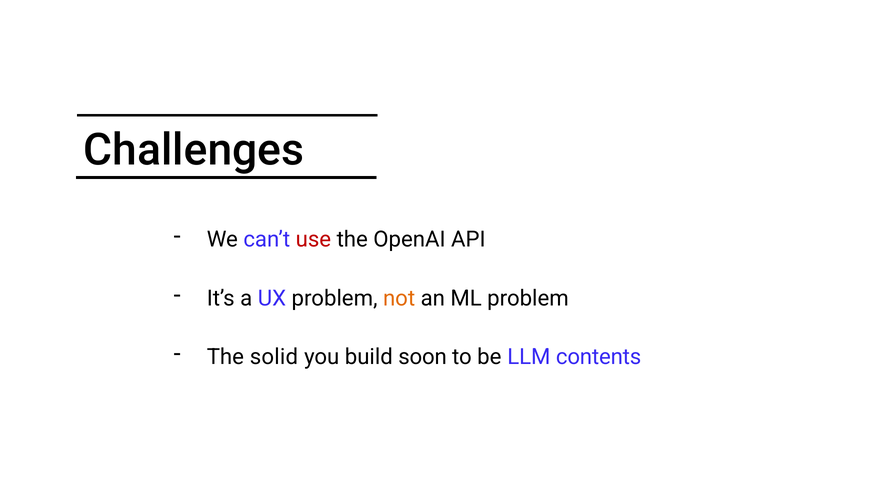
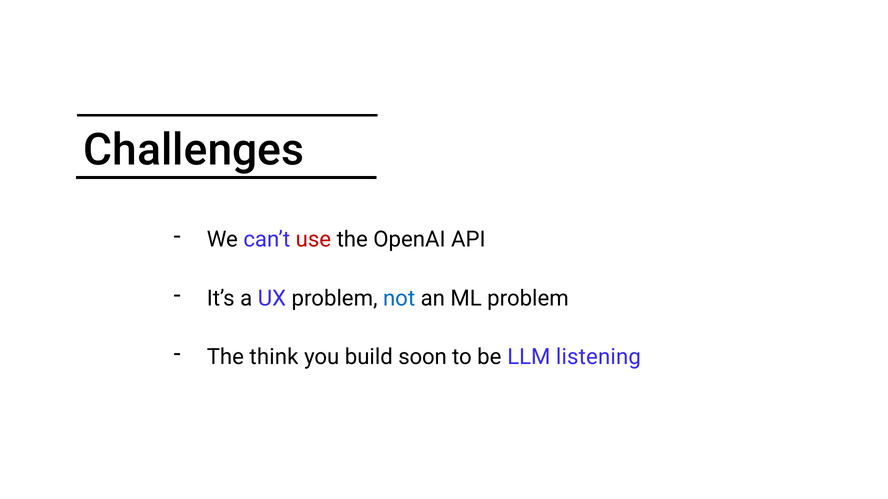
not colour: orange -> blue
solid: solid -> think
contents: contents -> listening
